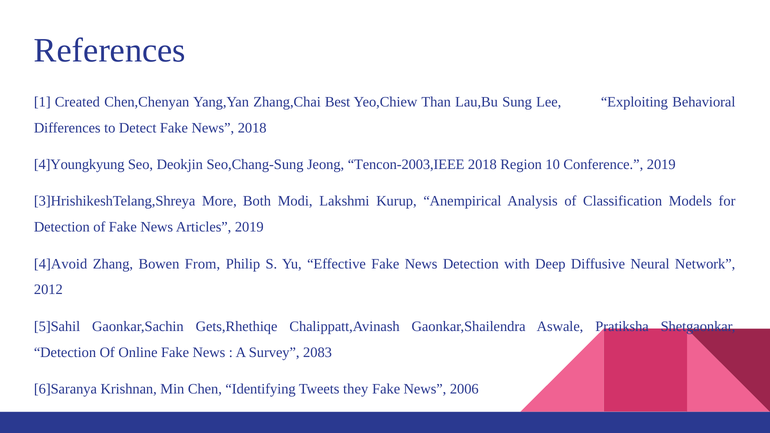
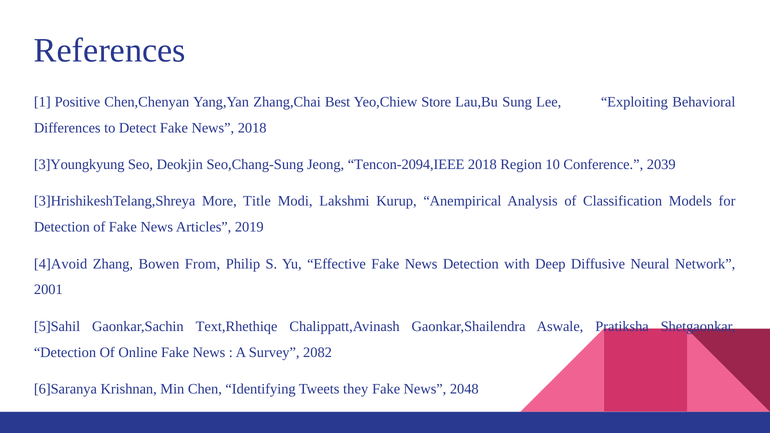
Created: Created -> Positive
Than: Than -> Store
4]Youngkyung: 4]Youngkyung -> 3]Youngkyung
Tencon-2003,IEEE: Tencon-2003,IEEE -> Tencon-2094,IEEE
Conference 2019: 2019 -> 2039
Both: Both -> Title
2012: 2012 -> 2001
Gets,Rhethiqe: Gets,Rhethiqe -> Text,Rhethiqe
2083: 2083 -> 2082
2006: 2006 -> 2048
